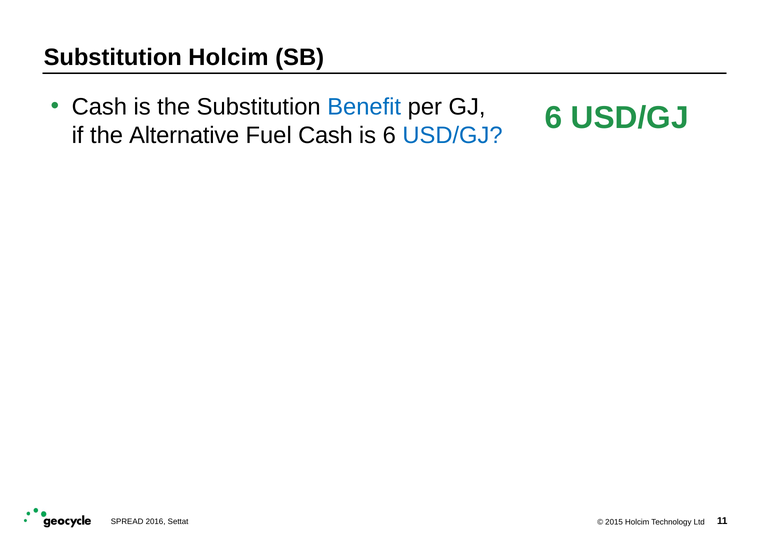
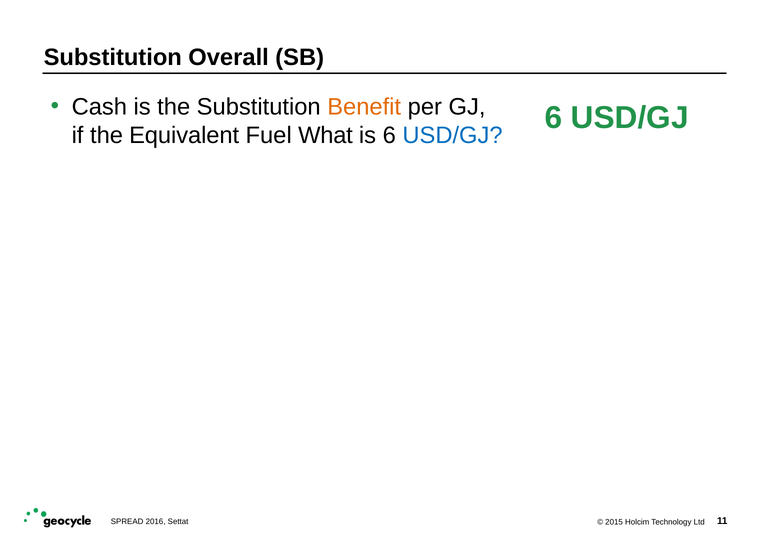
Substitution Holcim: Holcim -> Overall
Benefit colour: blue -> orange
Alternative: Alternative -> Equivalent
Fuel Cash: Cash -> What
